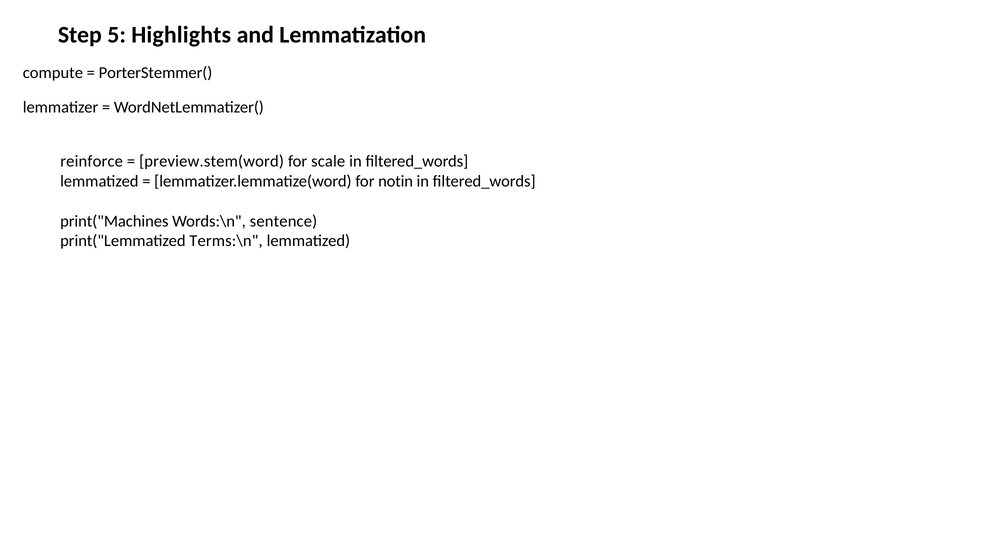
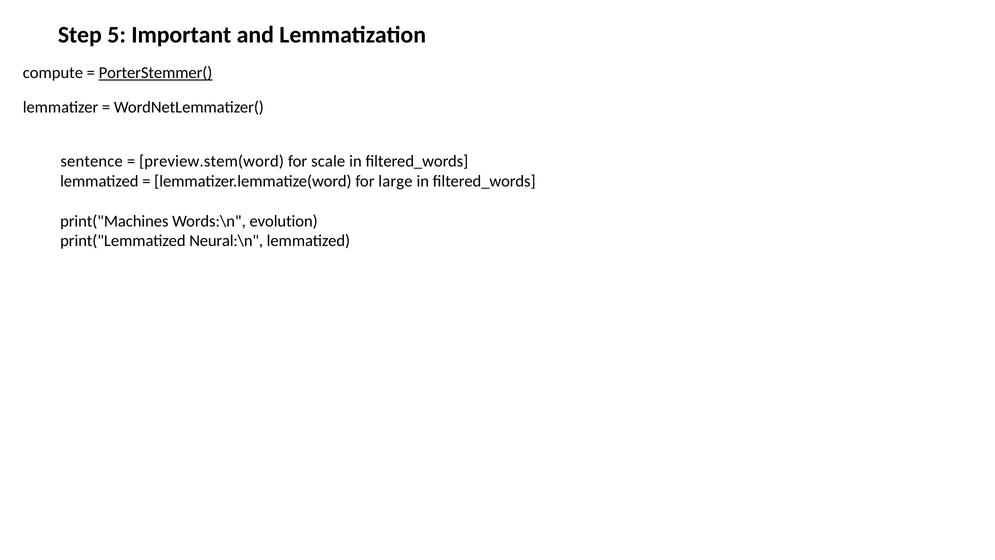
Highlights: Highlights -> Important
PorterStemmer( underline: none -> present
reinforce: reinforce -> sentence
notin: notin -> large
sentence: sentence -> evolution
Terms:\n: Terms:\n -> Neural:\n
